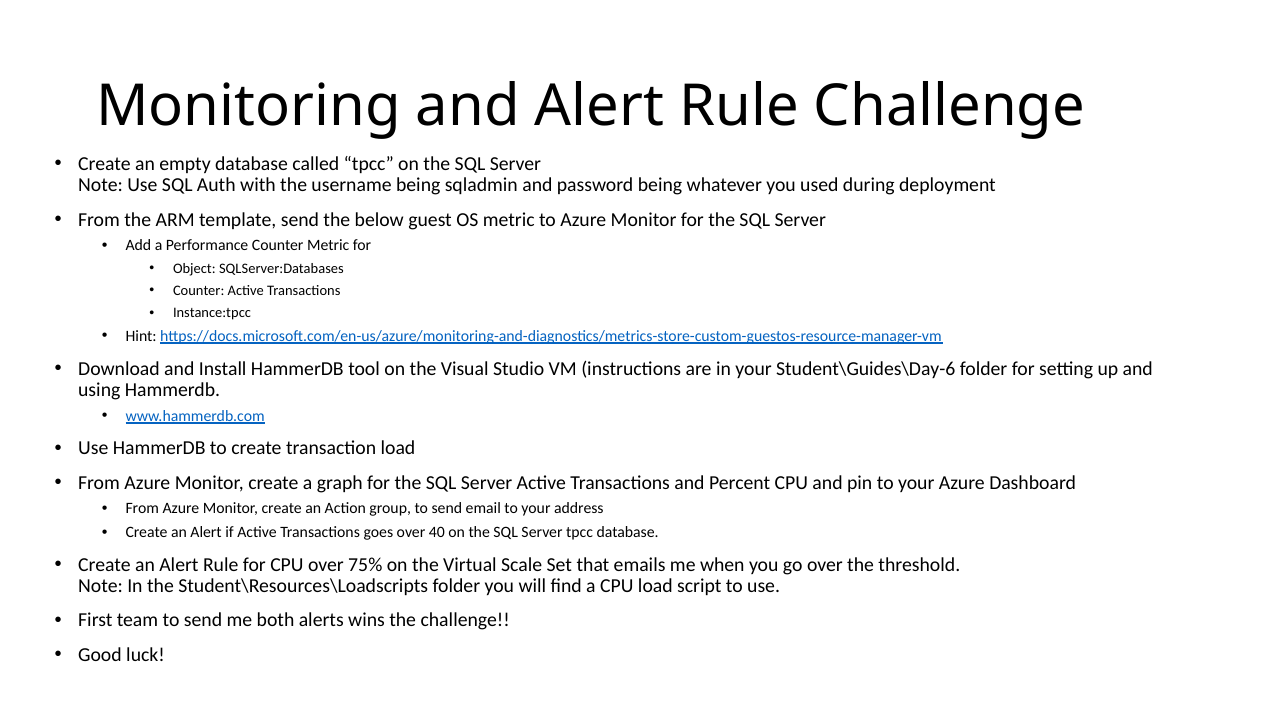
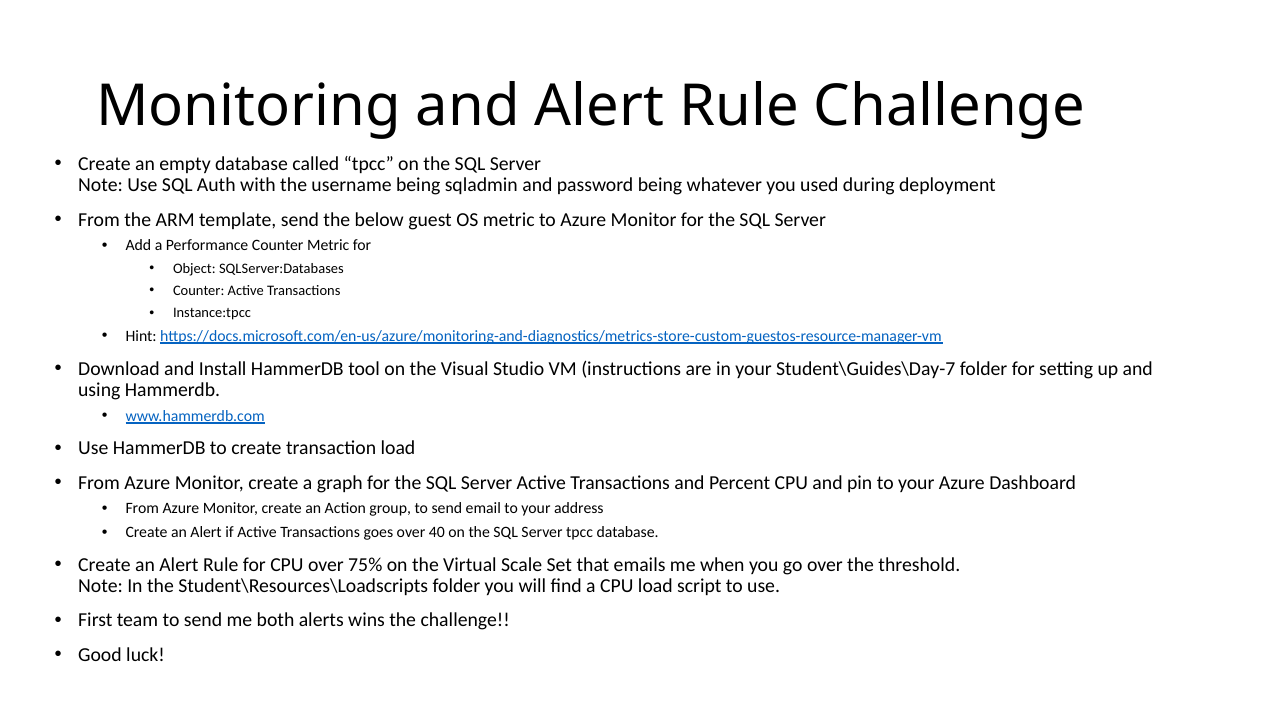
Student\Guides\Day-6: Student\Guides\Day-6 -> Student\Guides\Day-7
